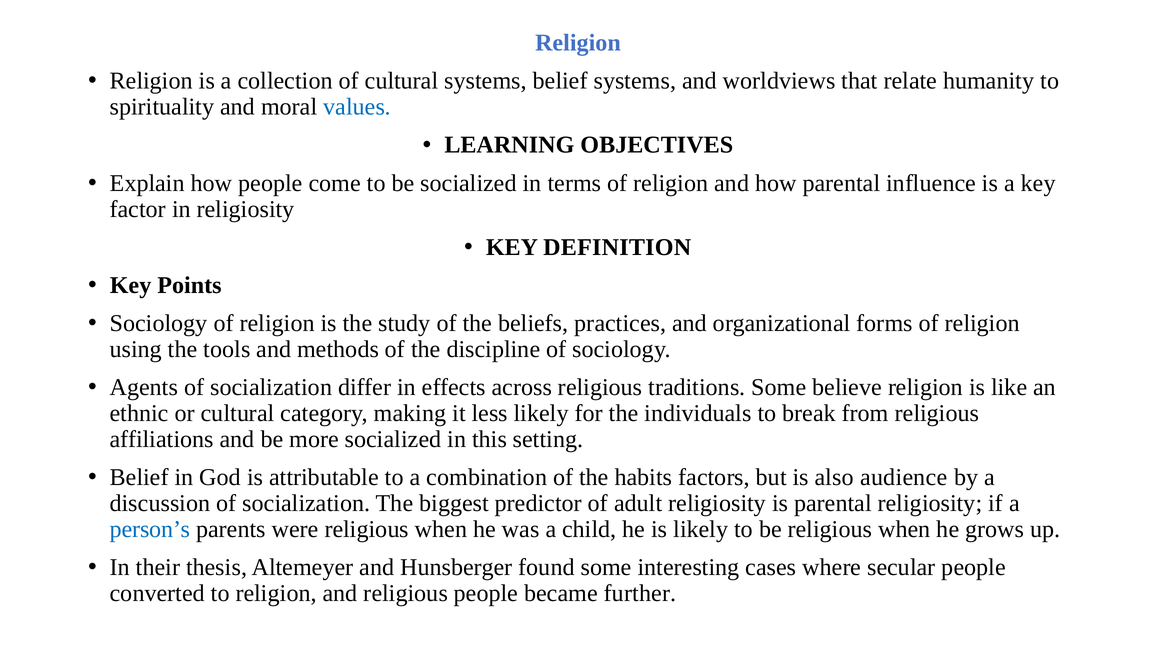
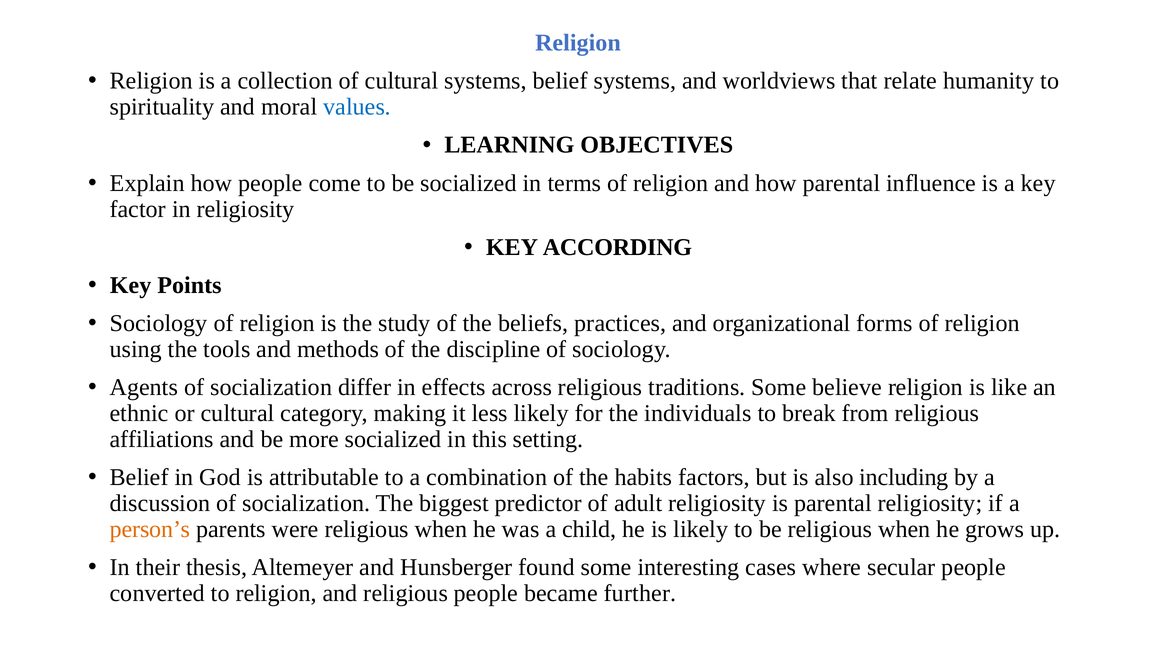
DEFINITION: DEFINITION -> ACCORDING
audience: audience -> including
person’s colour: blue -> orange
